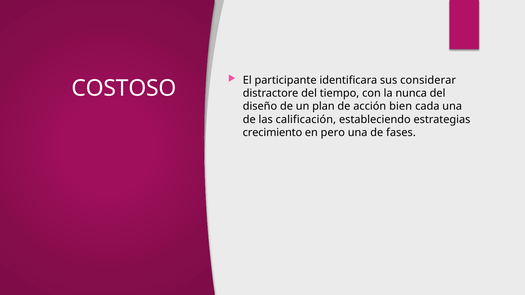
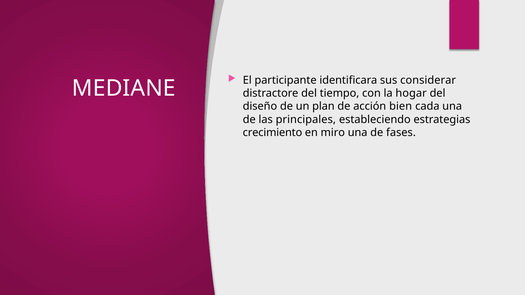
COSTOSO: COSTOSO -> MEDIANE
nunca: nunca -> hogar
calificación: calificación -> principales
pero: pero -> miro
